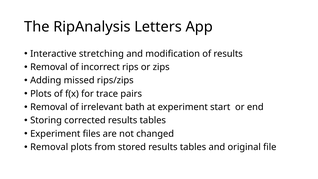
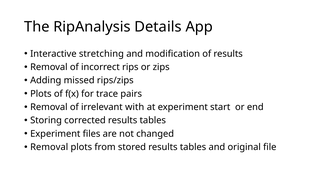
Letters: Letters -> Details
bath: bath -> with
